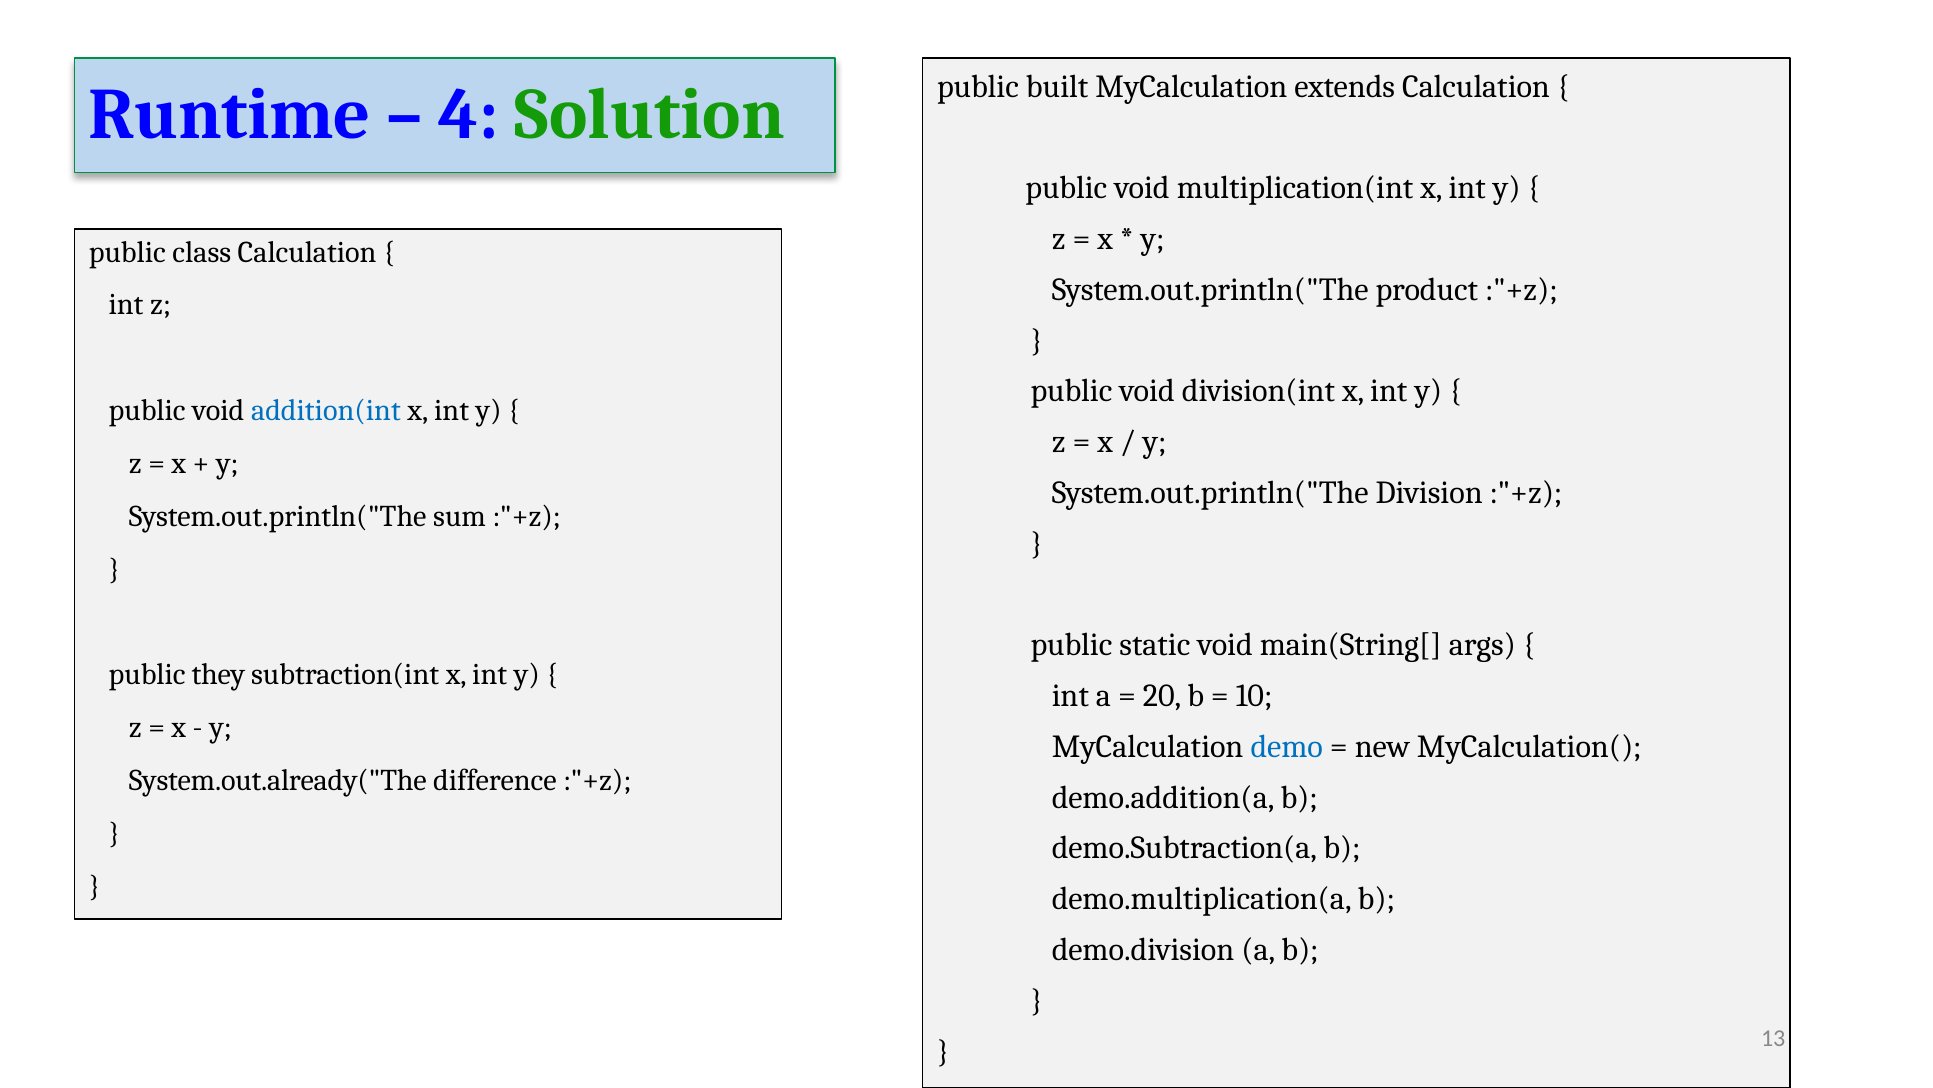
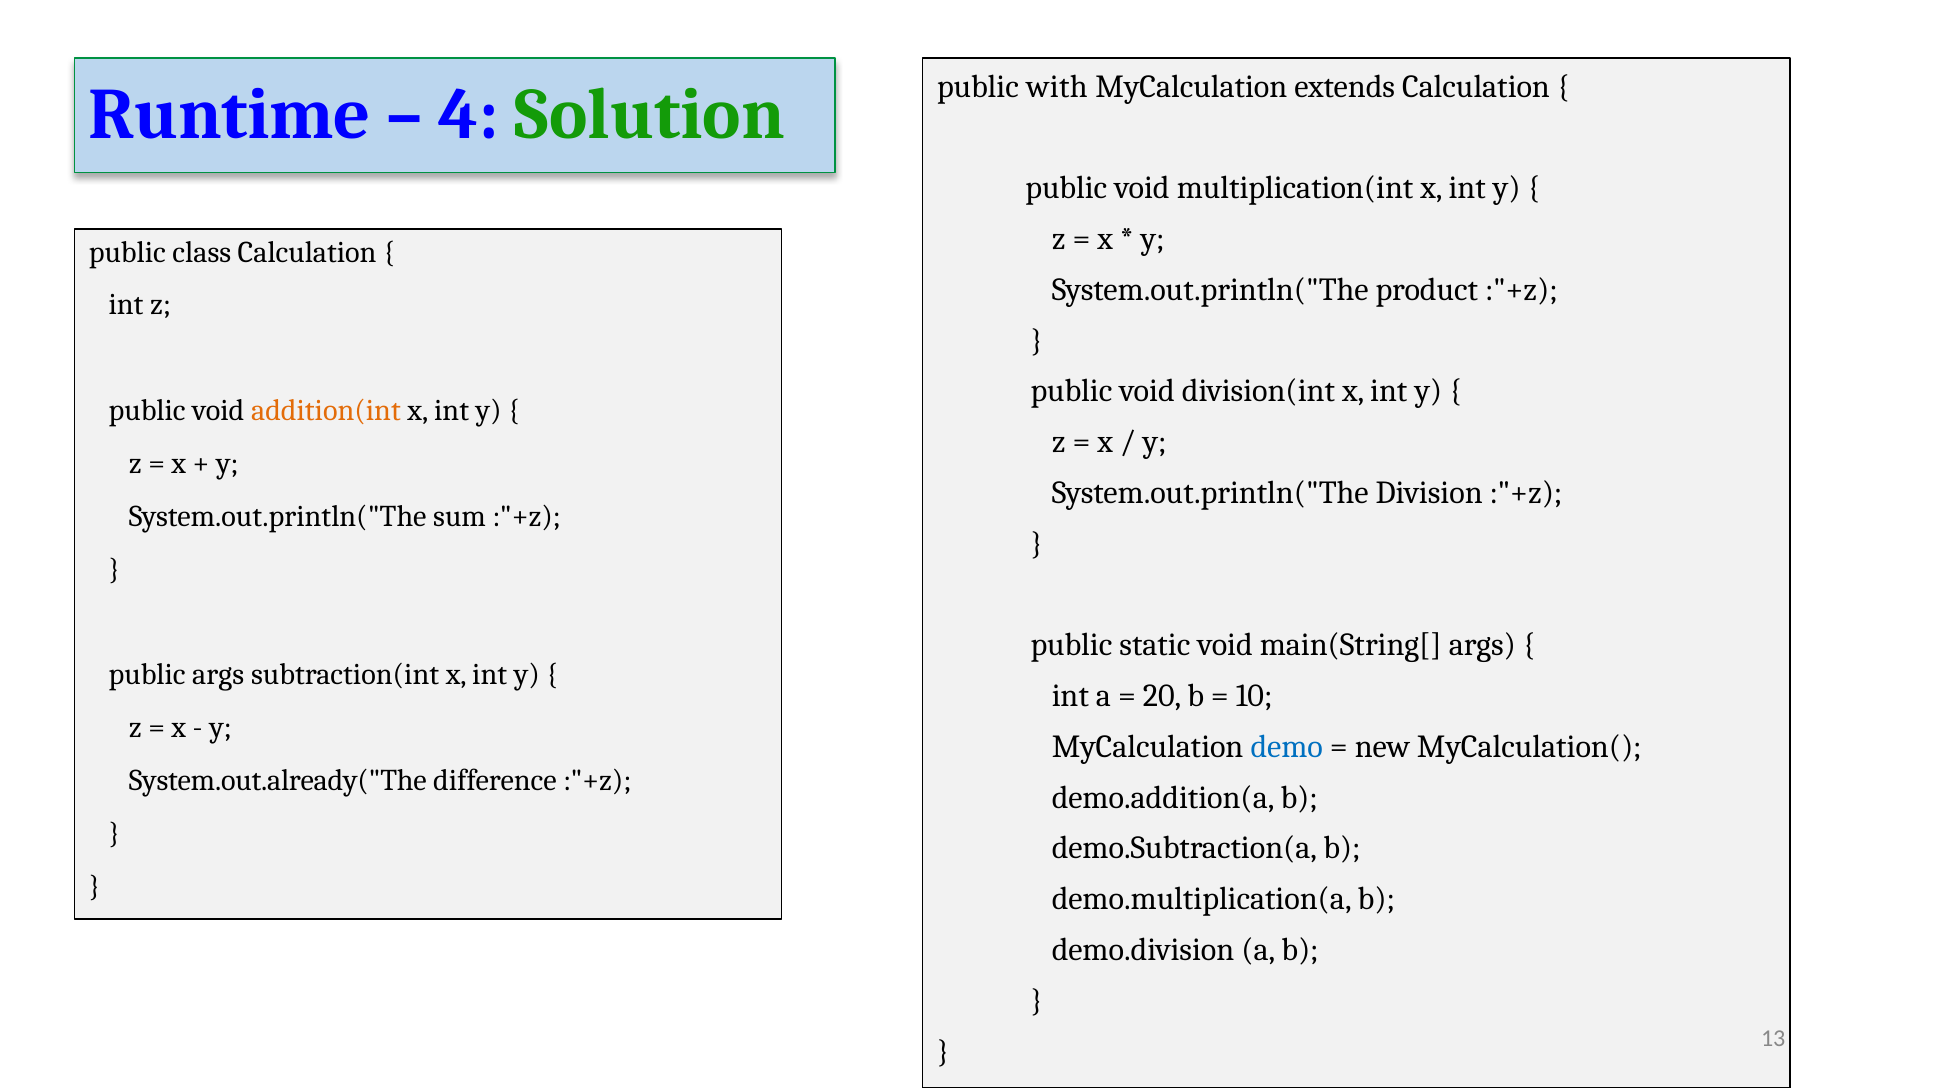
built: built -> with
addition(int colour: blue -> orange
public they: they -> args
